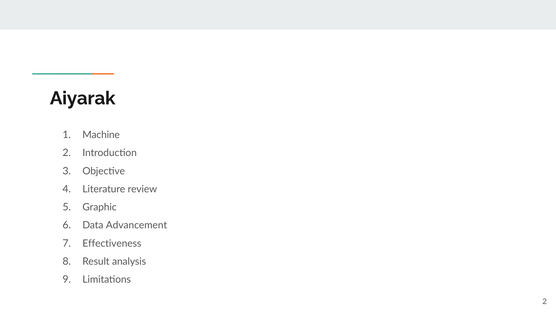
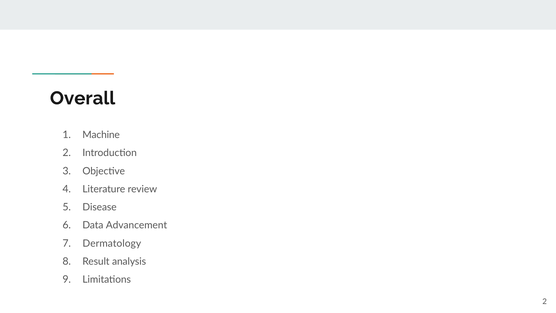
Aiyarak: Aiyarak -> Overall
Graphic: Graphic -> Disease
Effectiveness: Effectiveness -> Dermatology
